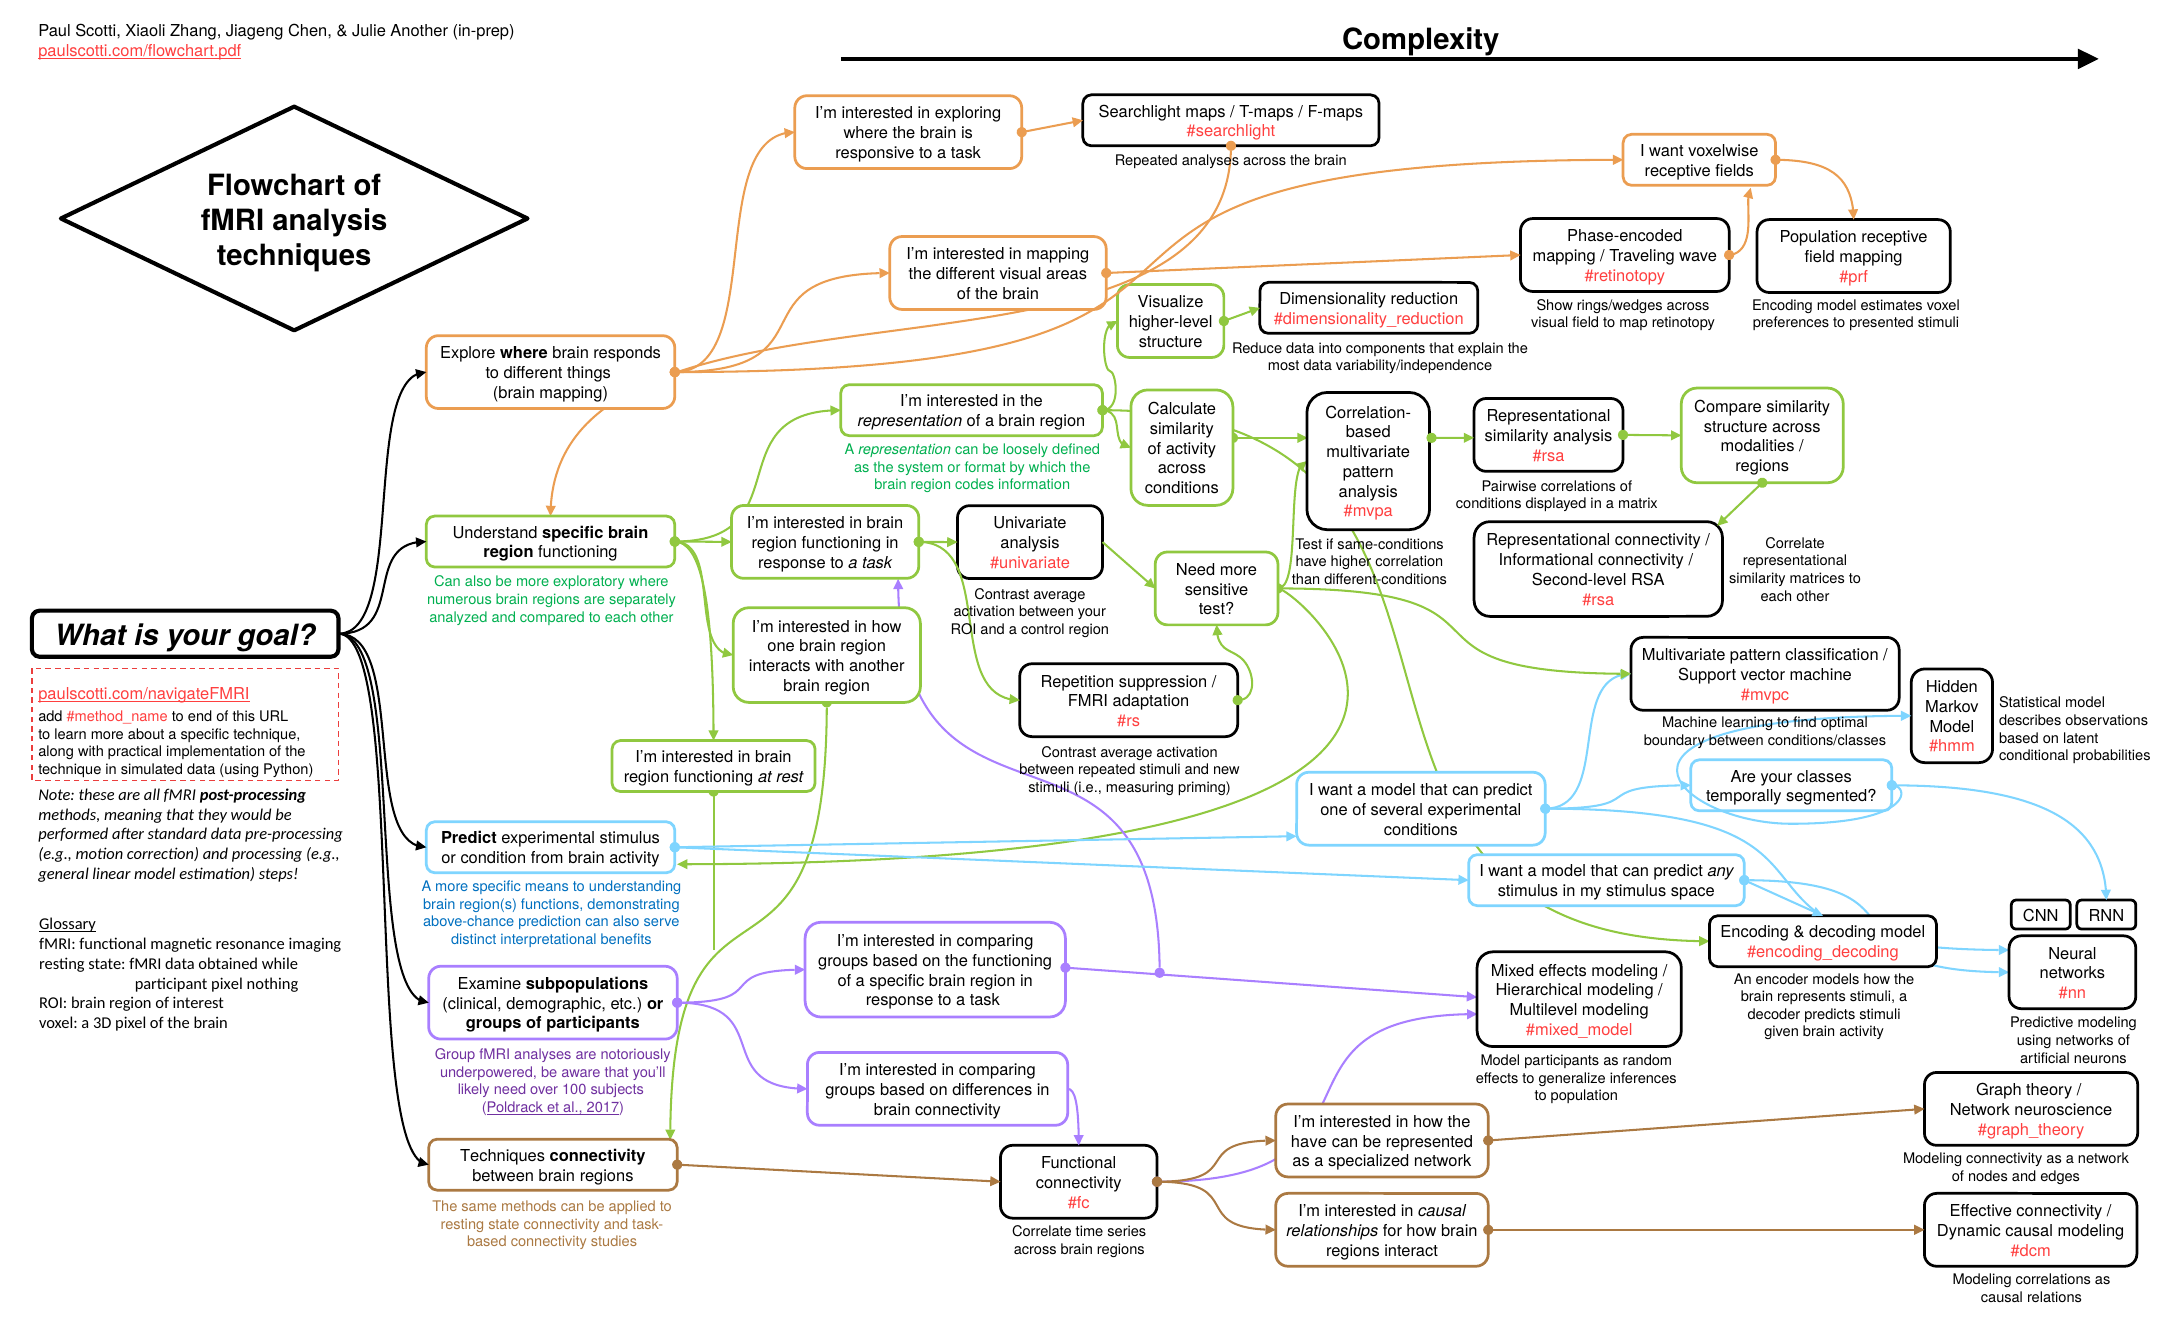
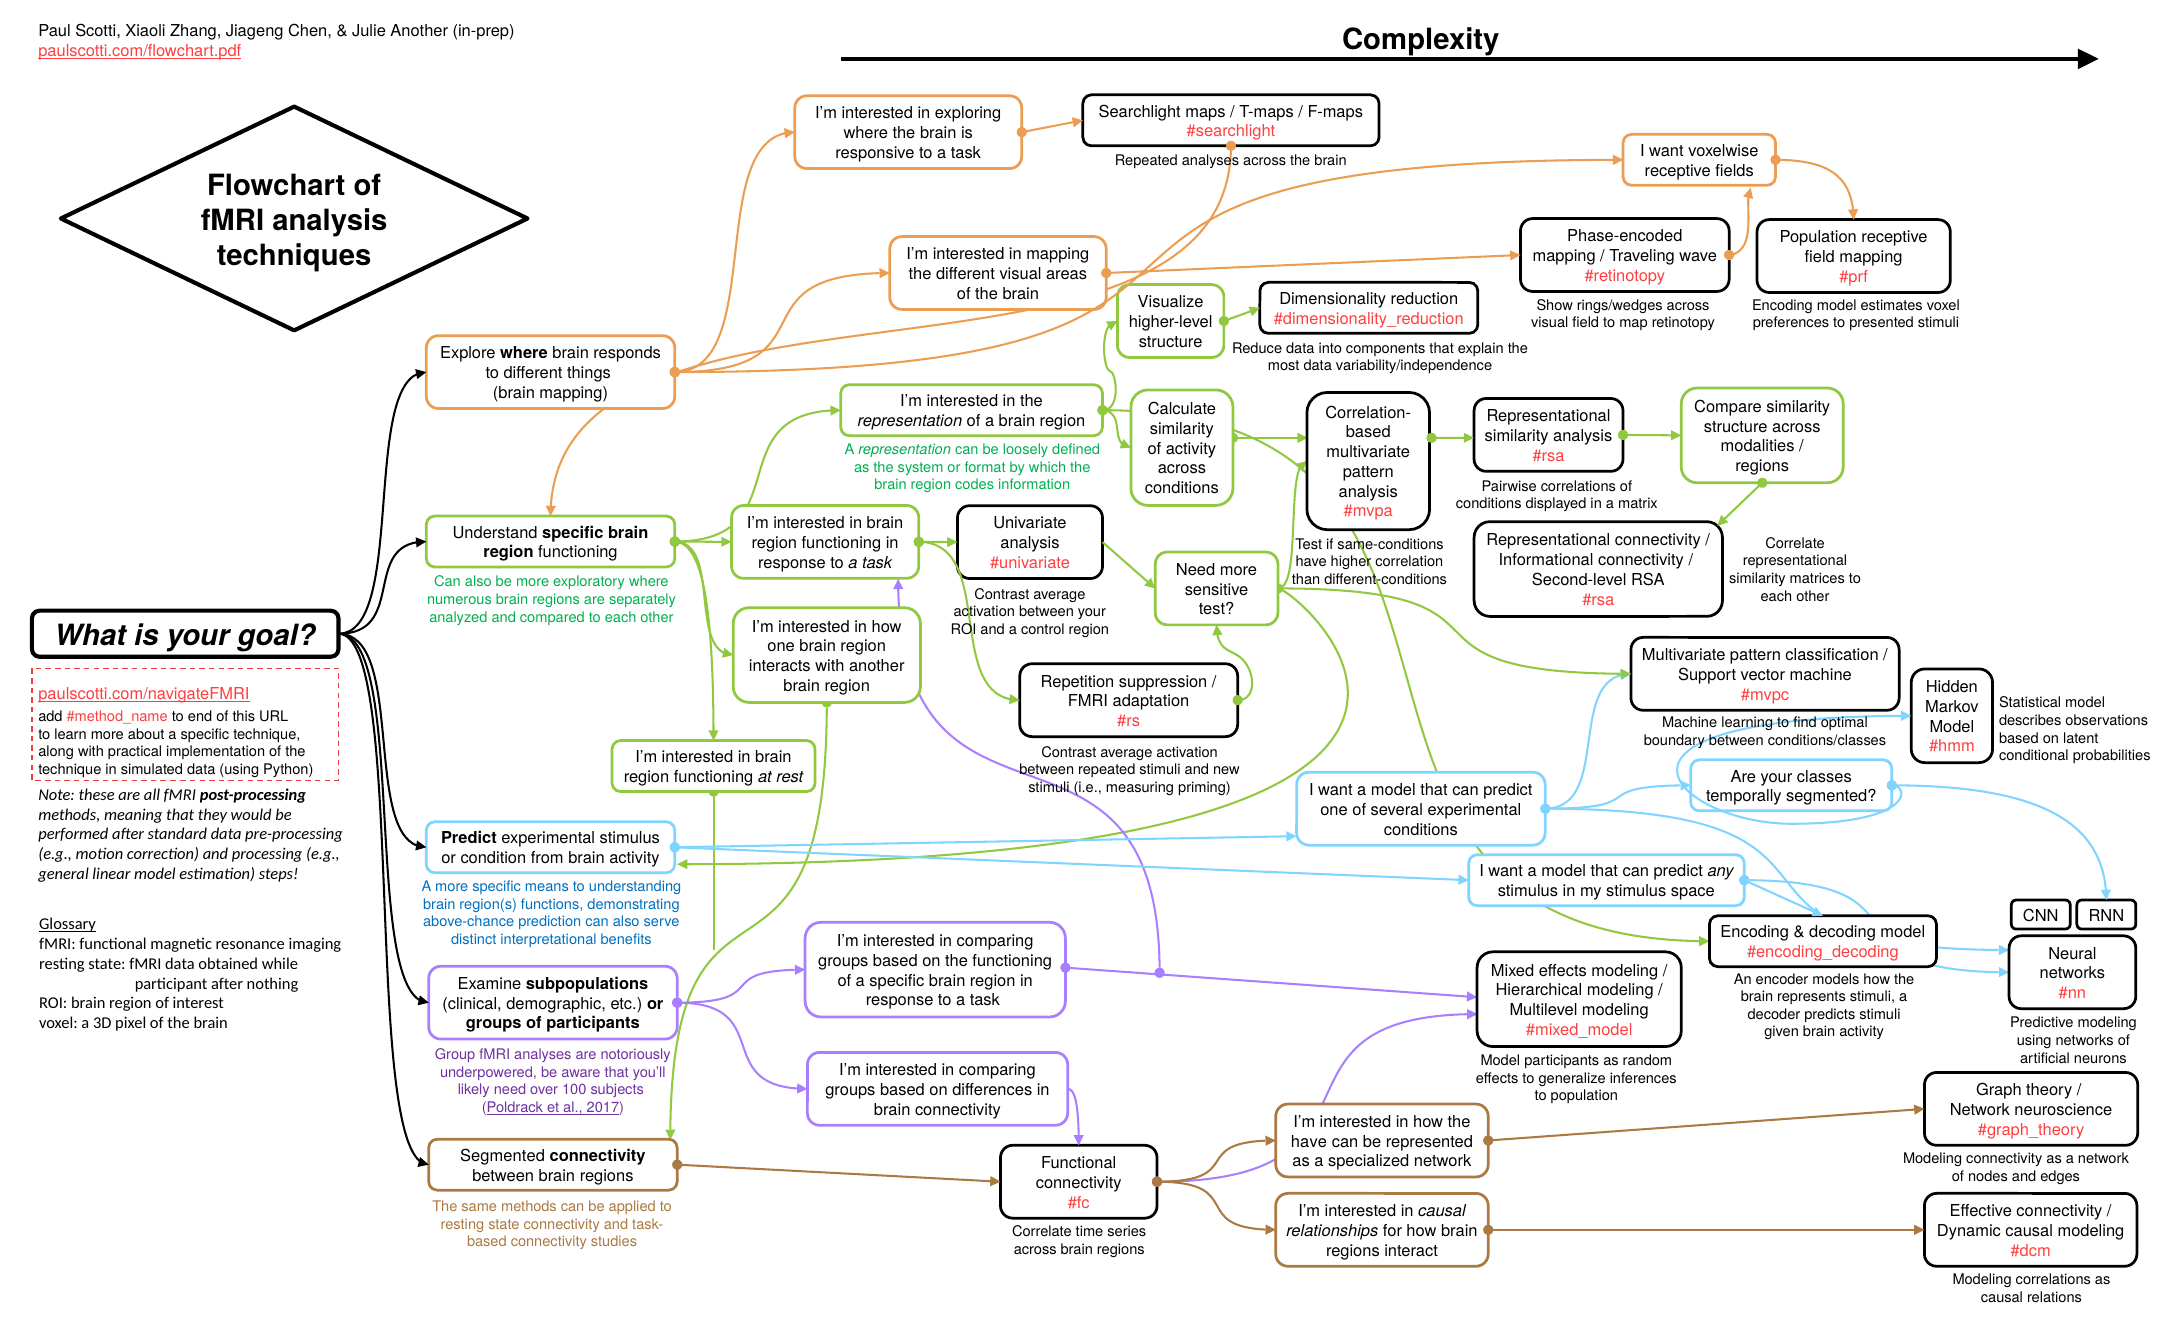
participant pixel: pixel -> after
Techniques at (503, 1156): Techniques -> Segmented
